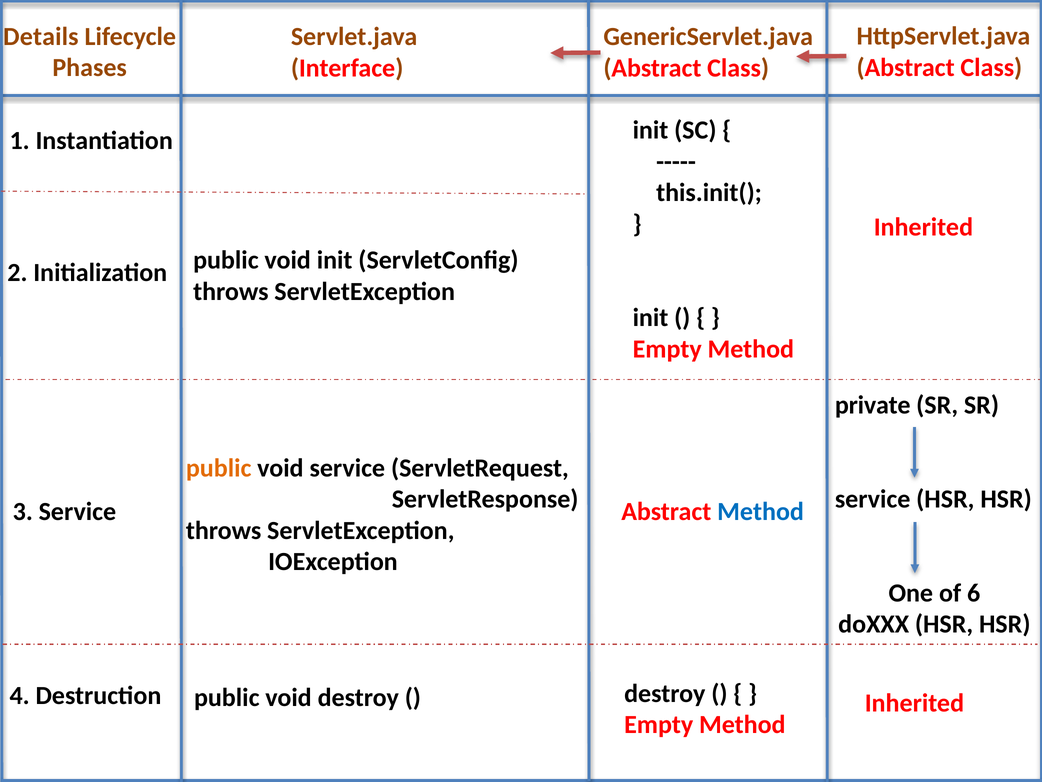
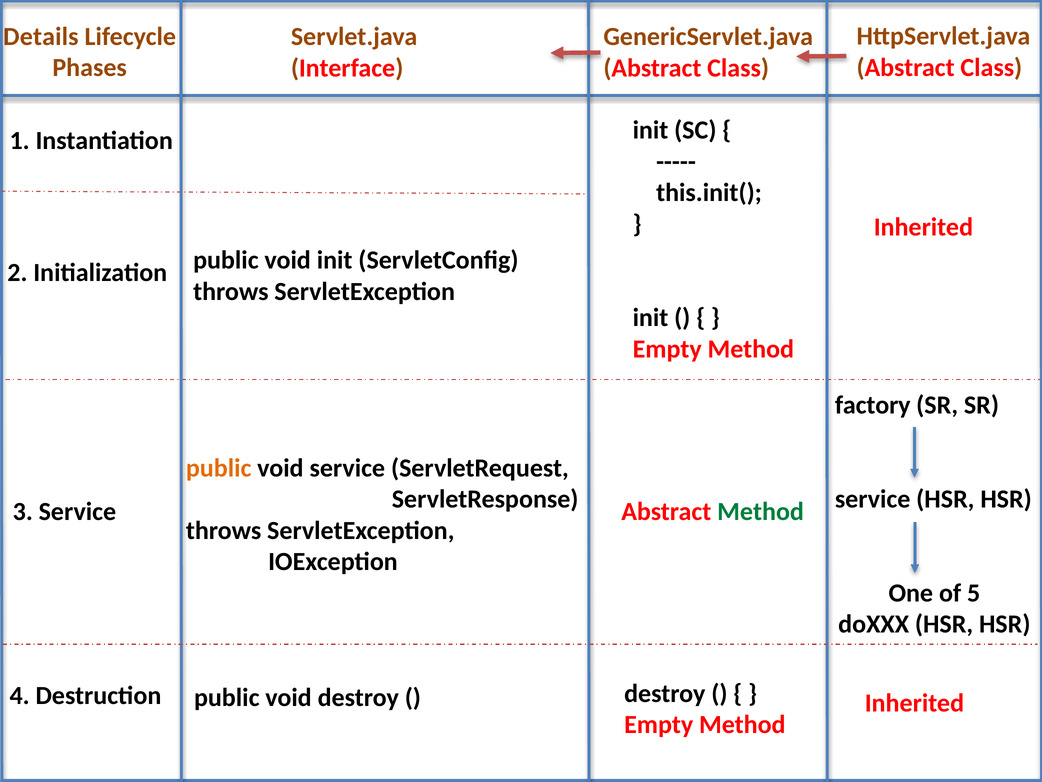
private: private -> factory
Method at (761, 512) colour: blue -> green
6: 6 -> 5
